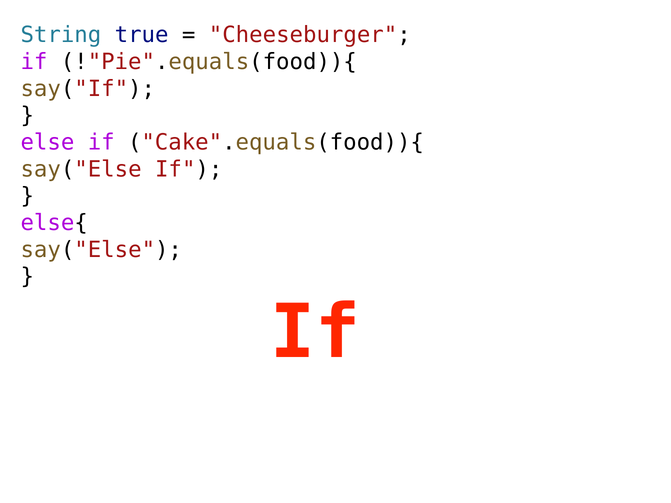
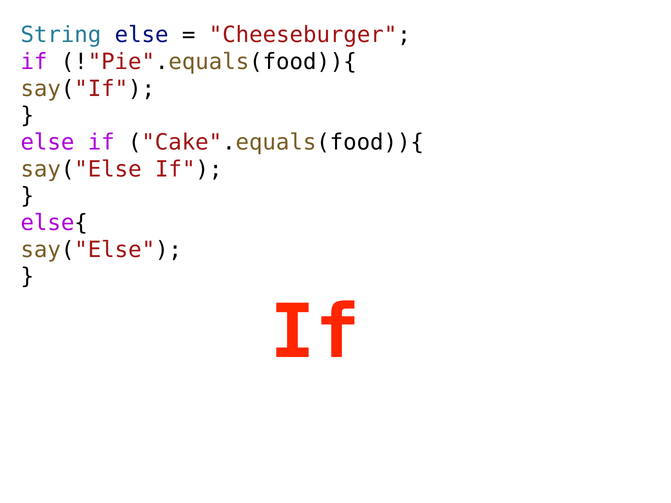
String true: true -> else
